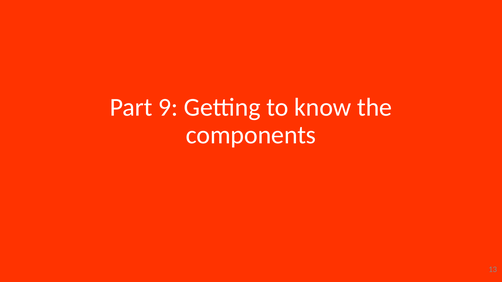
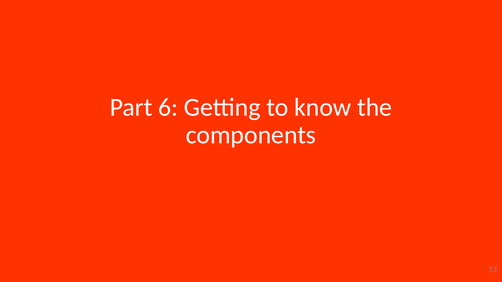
9: 9 -> 6
